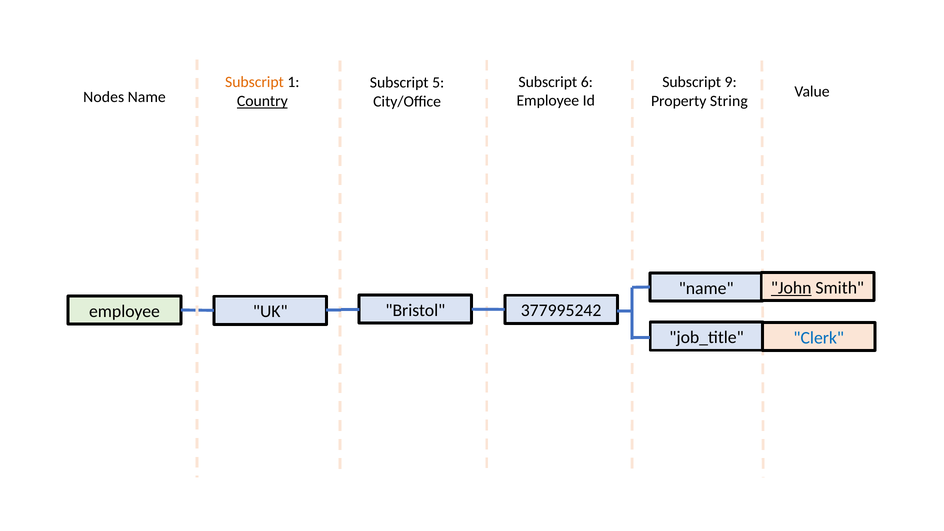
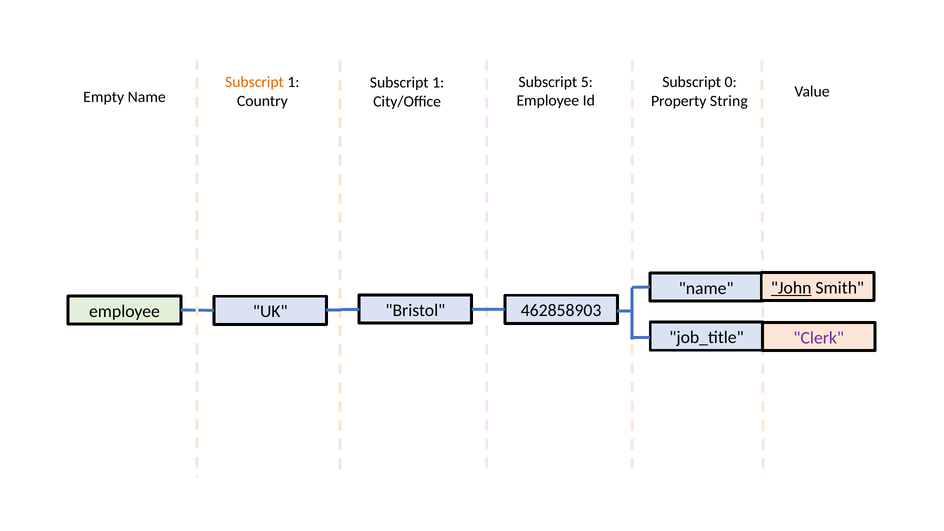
6: 6 -> 5
9: 9 -> 0
5 at (438, 83): 5 -> 1
Nodes: Nodes -> Empty
Country underline: present -> none
377995242: 377995242 -> 462858903
Clerk colour: blue -> purple
